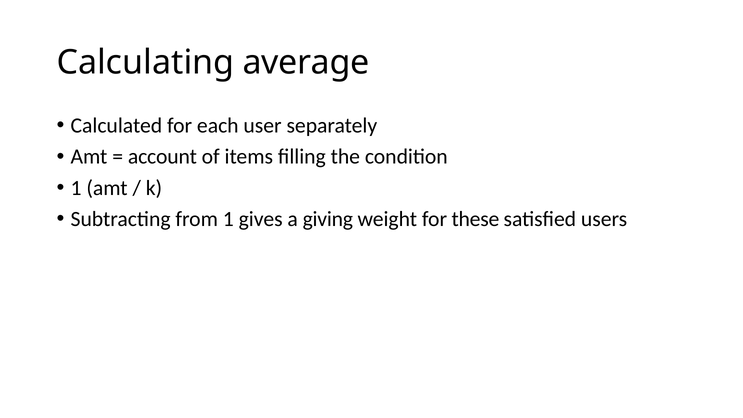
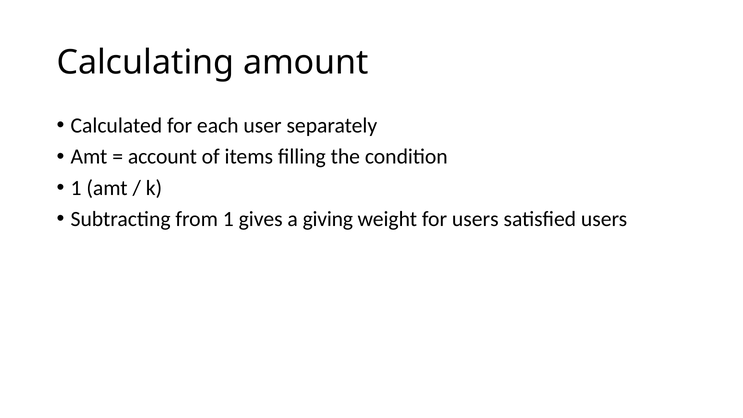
average: average -> amount
for these: these -> users
